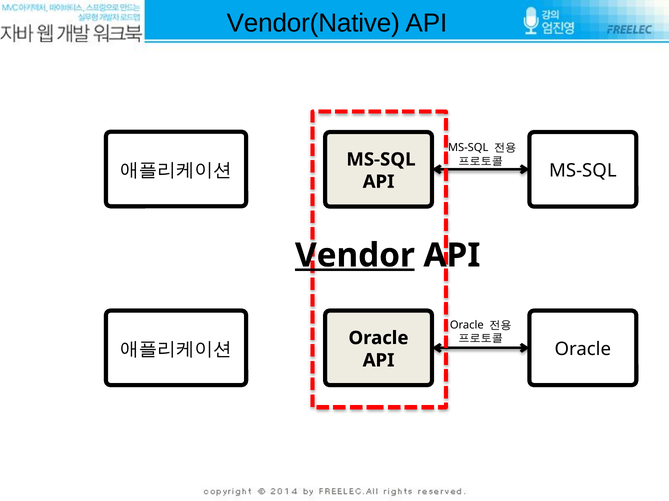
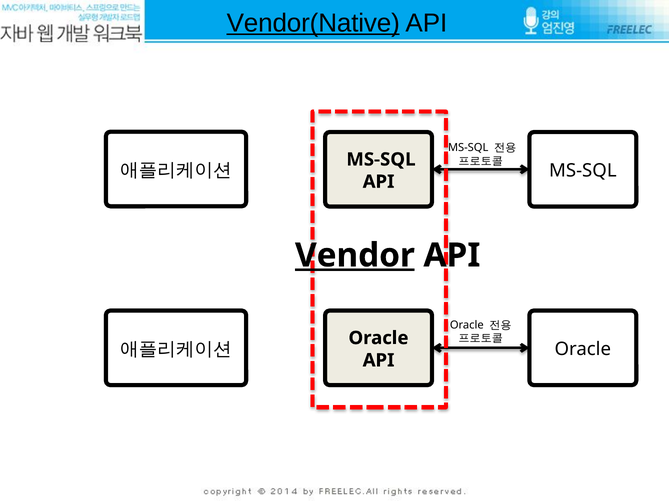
Vendor(Native underline: none -> present
